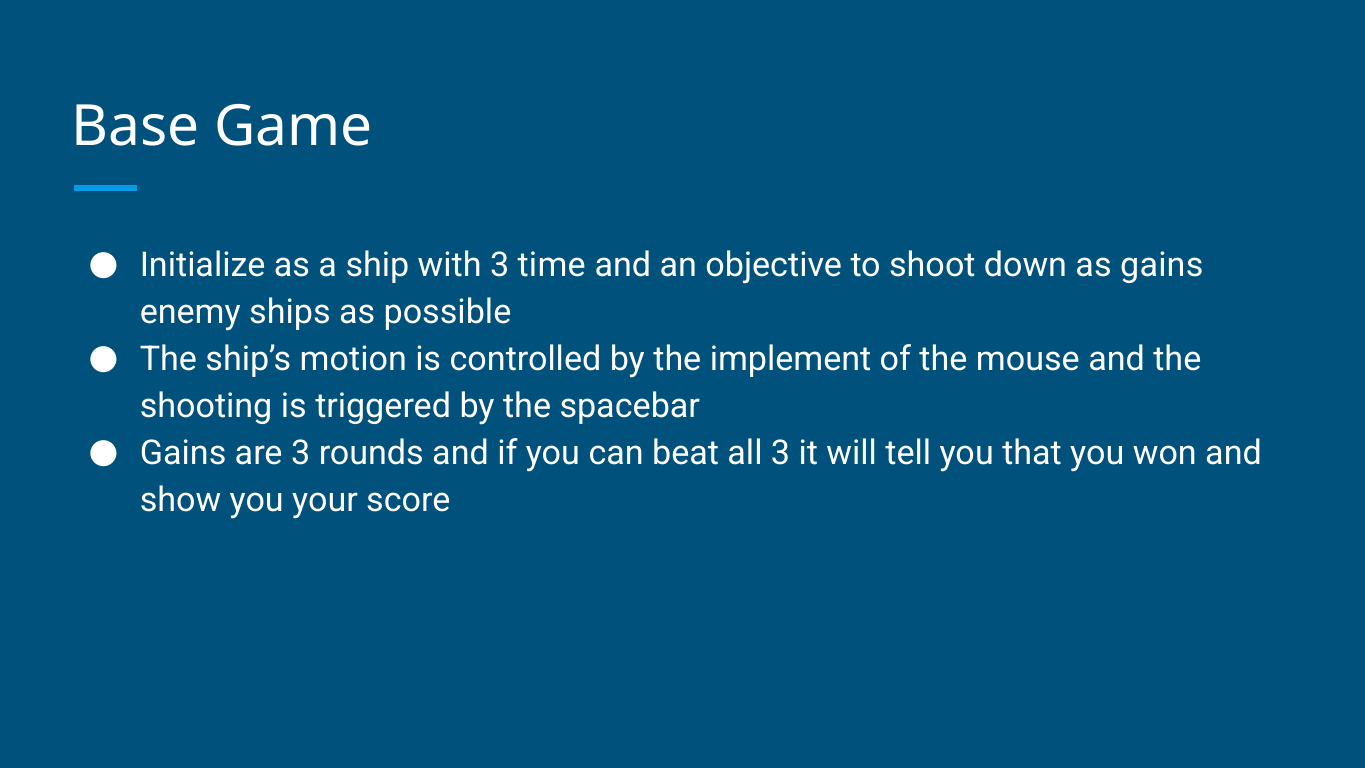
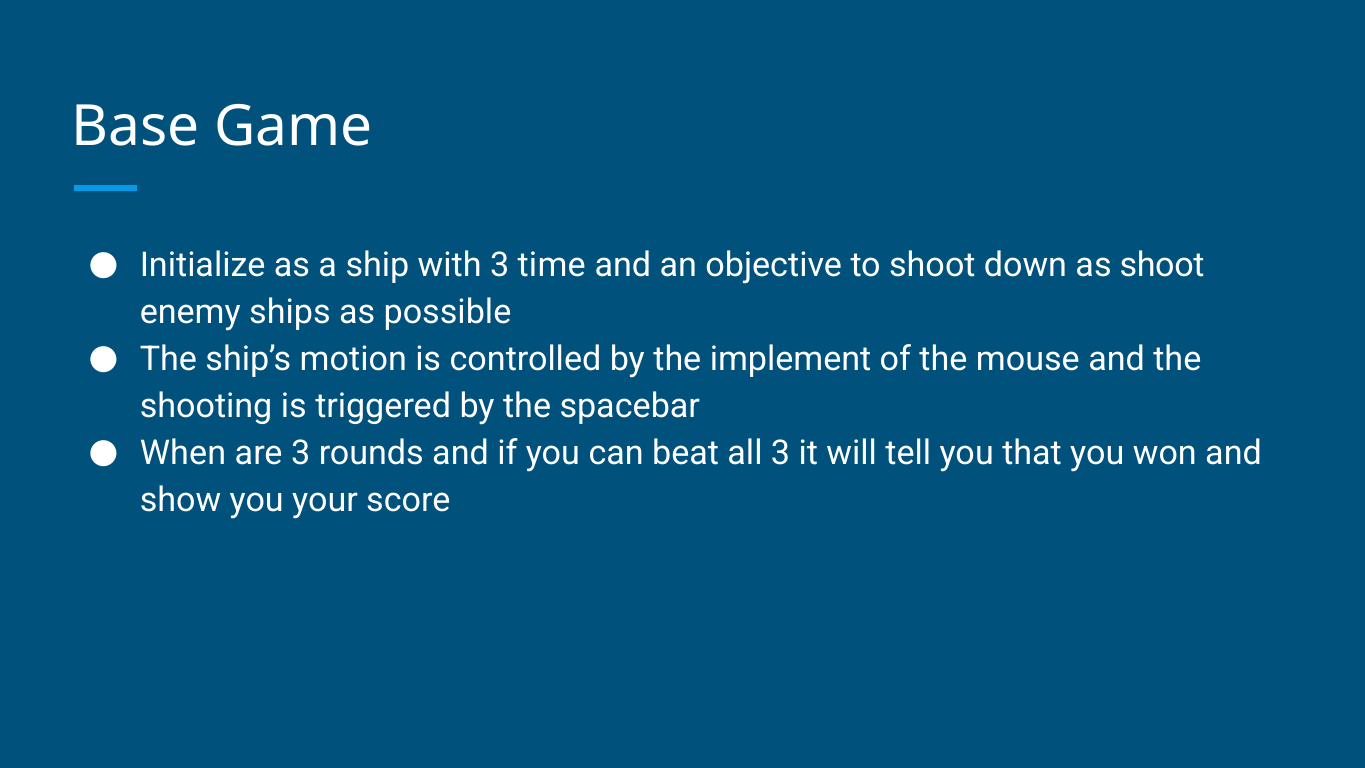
as gains: gains -> shoot
Gains at (183, 453): Gains -> When
